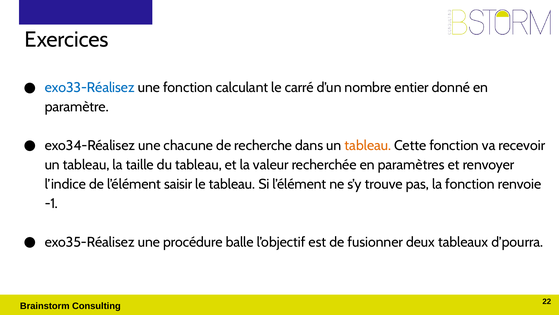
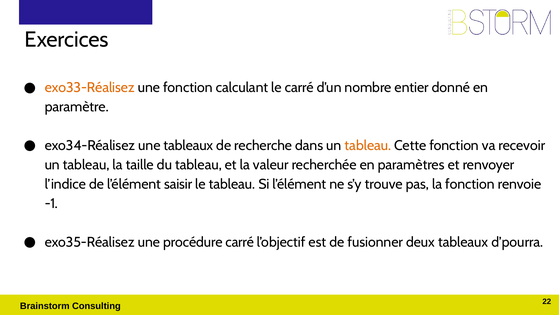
exo33-Réalisez colour: blue -> orange
une chacune: chacune -> tableaux
procédure balle: balle -> carré
